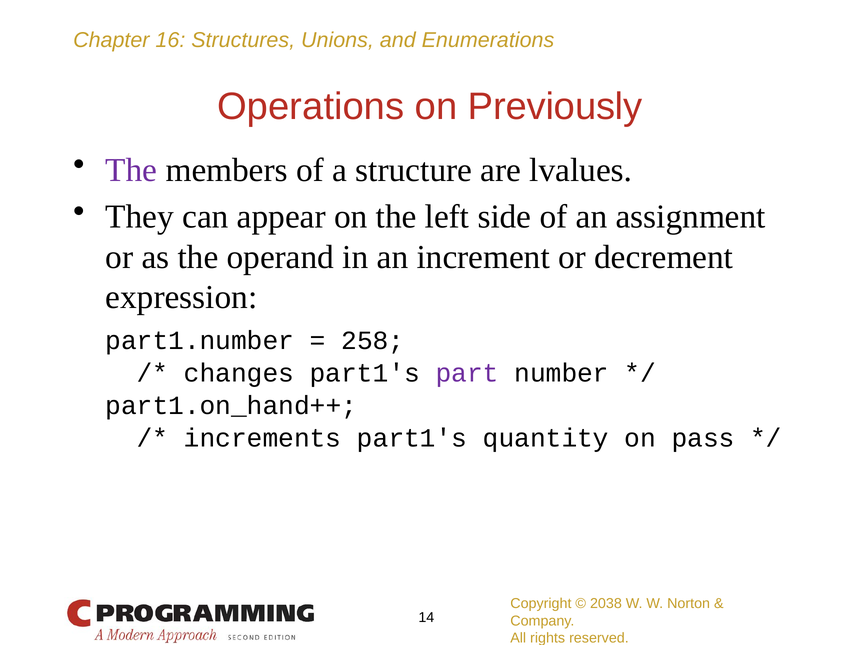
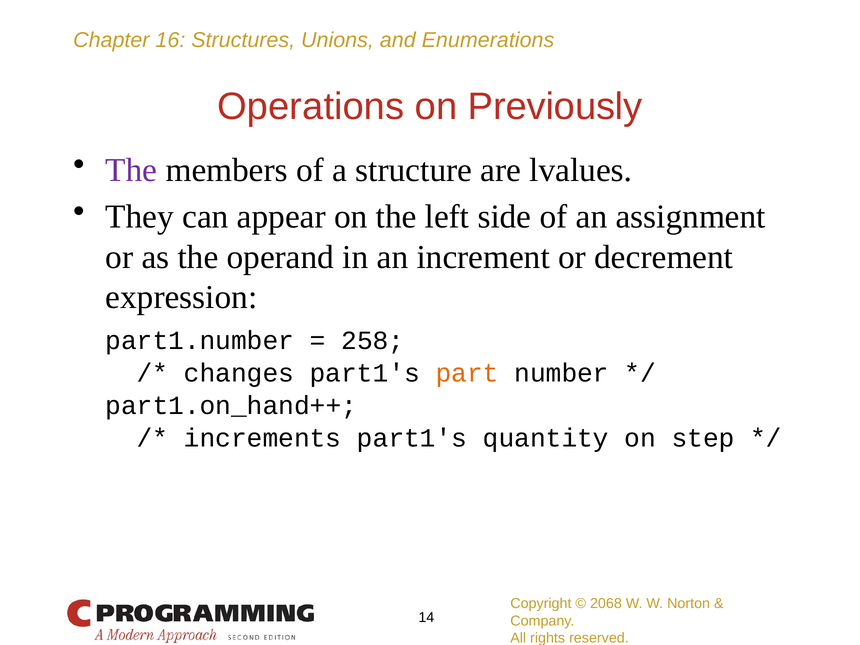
part colour: purple -> orange
pass: pass -> step
2038: 2038 -> 2068
